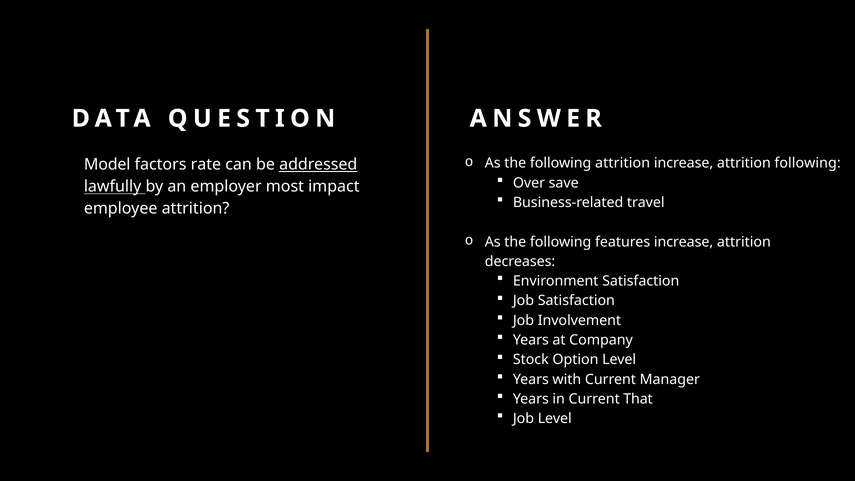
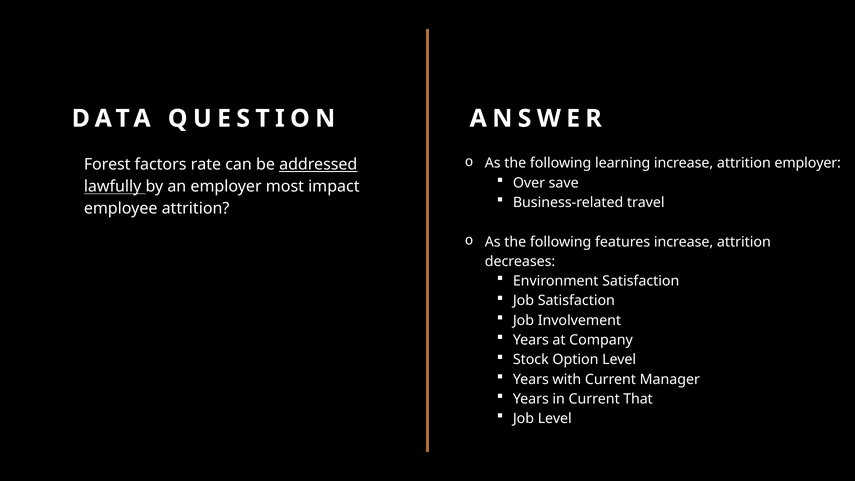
following attrition: attrition -> learning
attrition following: following -> employer
Model: Model -> Forest
